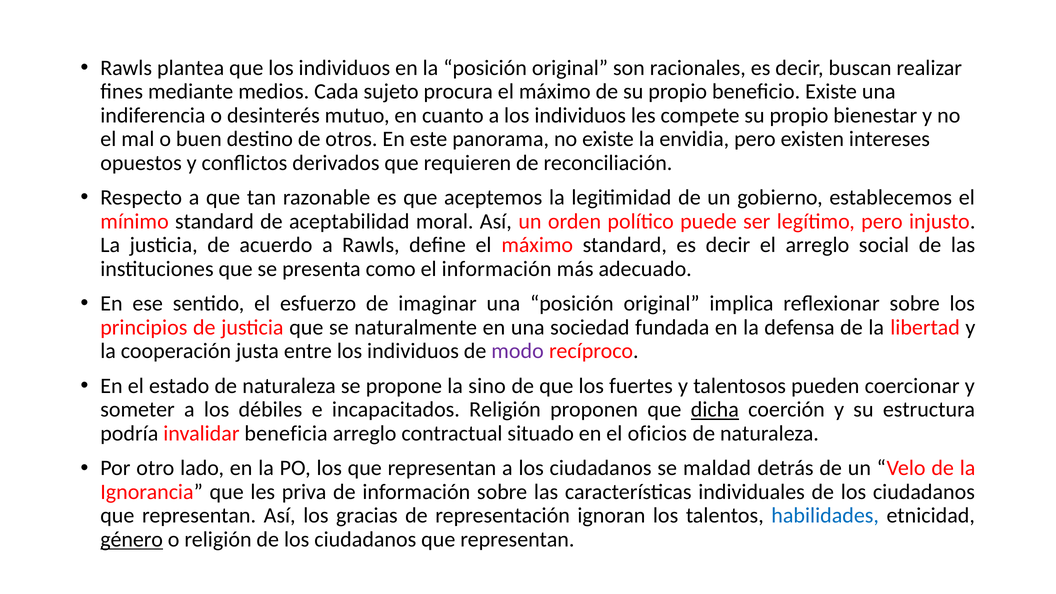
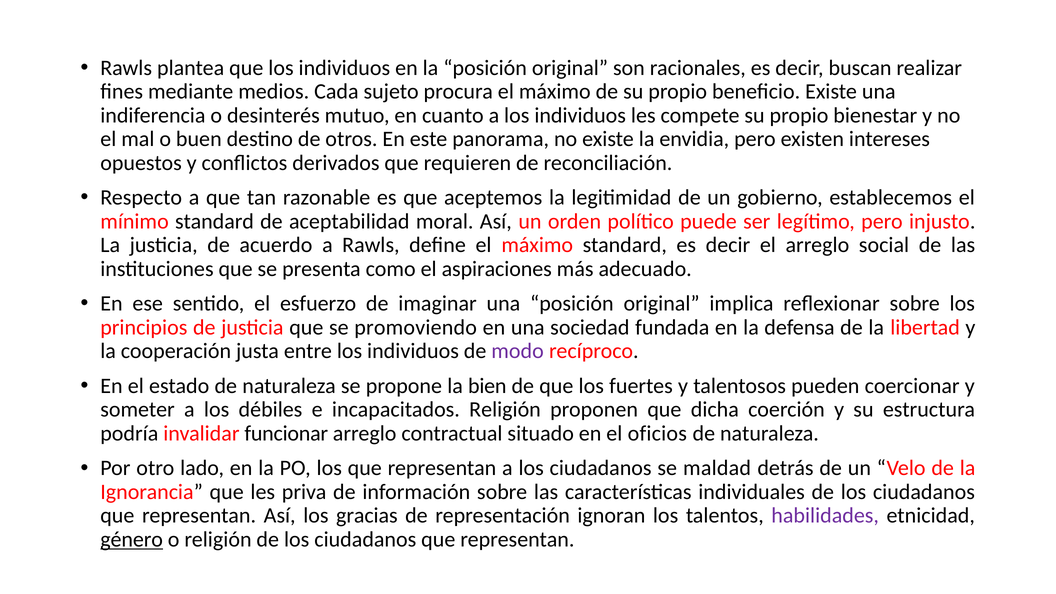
el información: información -> aspiraciones
naturalmente: naturalmente -> promoviendo
sino: sino -> bien
dicha underline: present -> none
beneficia: beneficia -> funcionar
habilidades colour: blue -> purple
